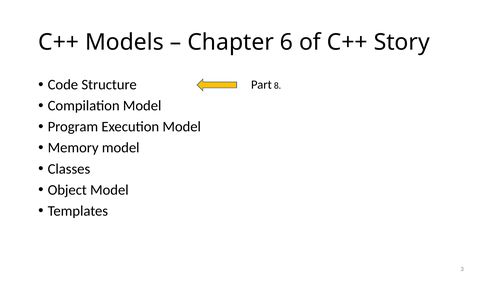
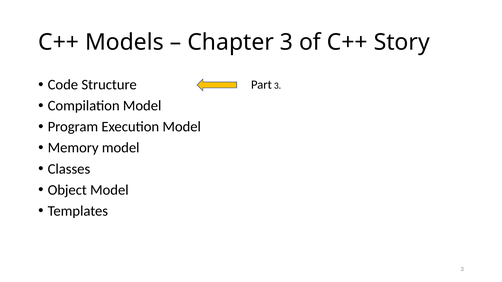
Chapter 6: 6 -> 3
Part 8: 8 -> 3
